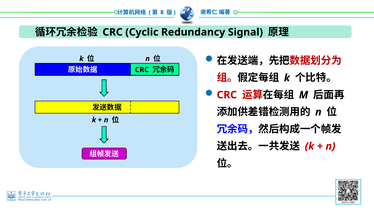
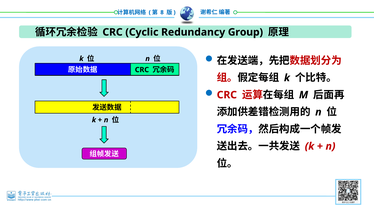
Signal: Signal -> Group
